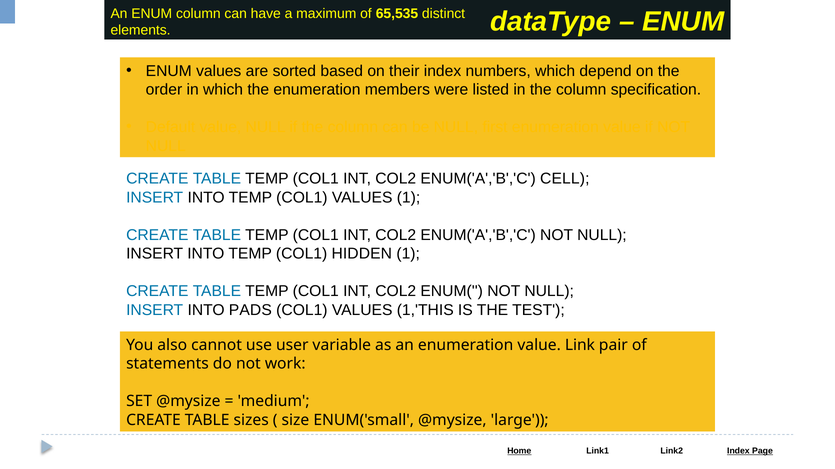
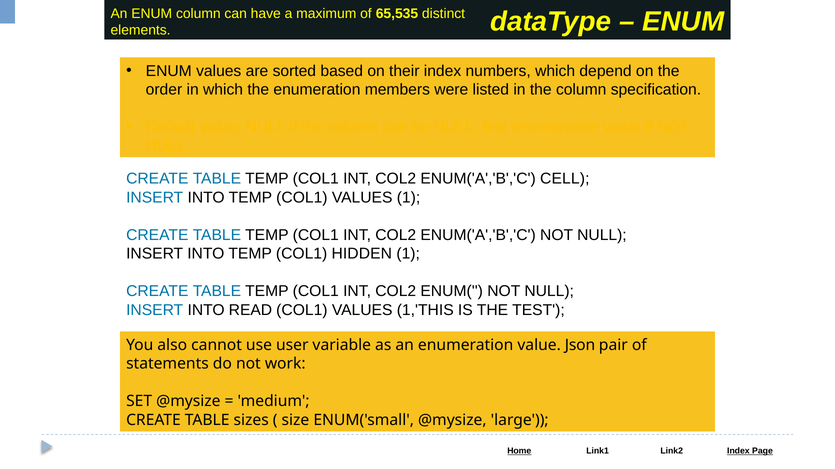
PADS: PADS -> READ
Link: Link -> Json
